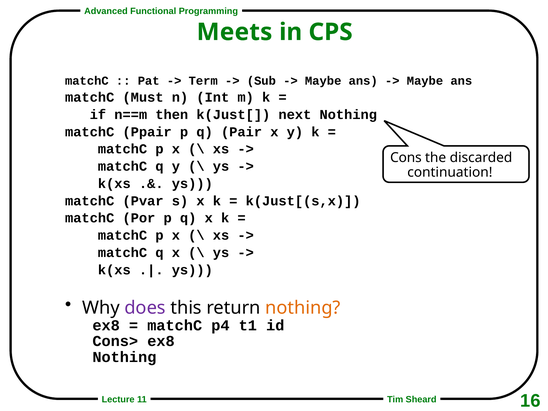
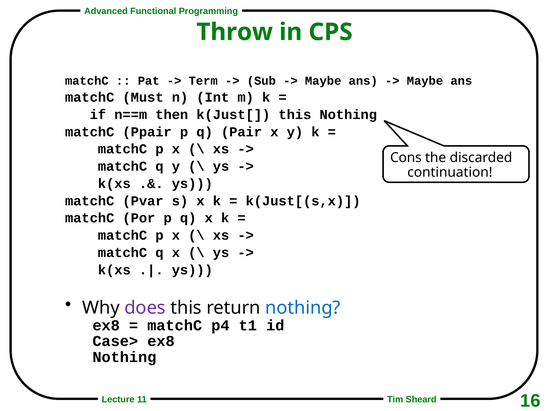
Meets: Meets -> Throw
k(Just[ next: next -> this
nothing at (303, 308) colour: orange -> blue
Cons>: Cons> -> Case>
